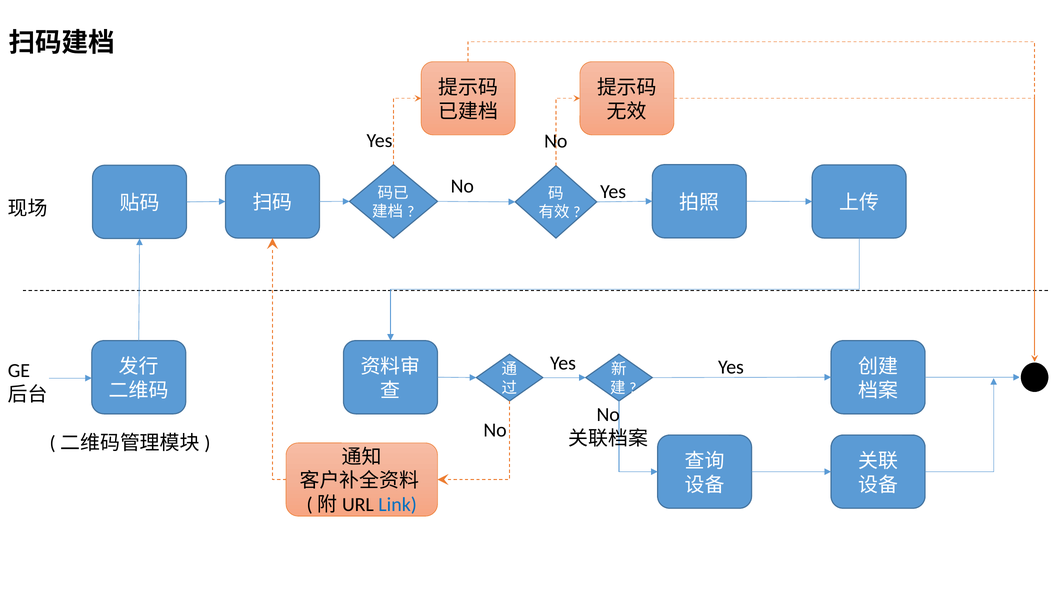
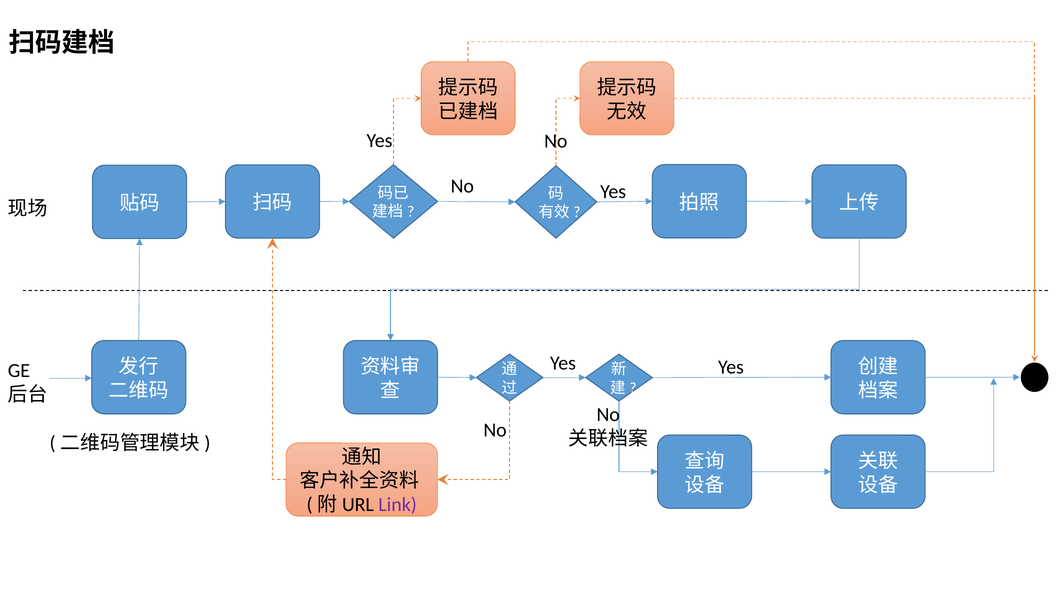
Link colour: blue -> purple
